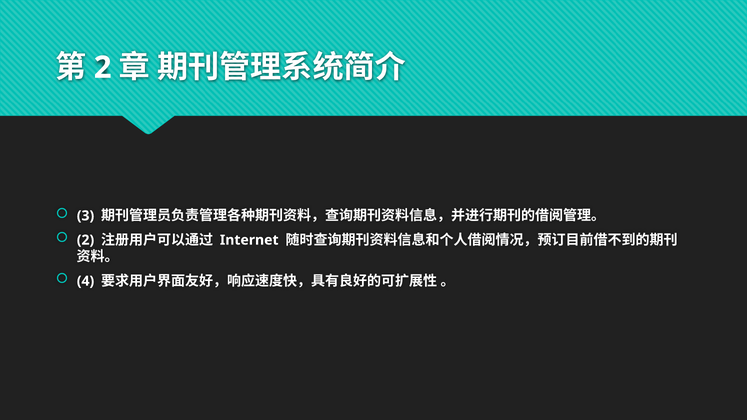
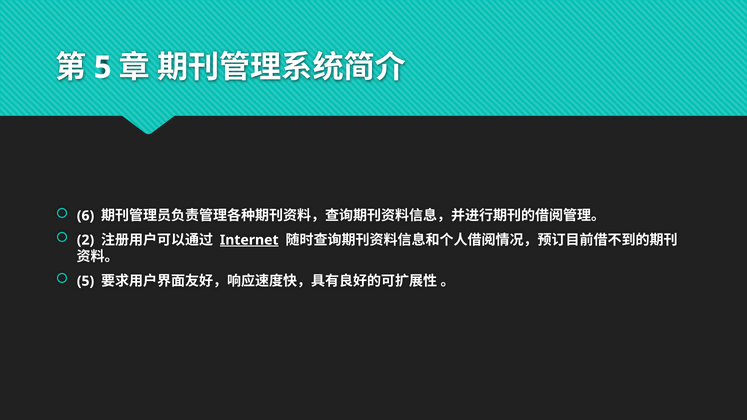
2 at (103, 68): 2 -> 5
3: 3 -> 6
Internet underline: none -> present
4 at (86, 281): 4 -> 5
